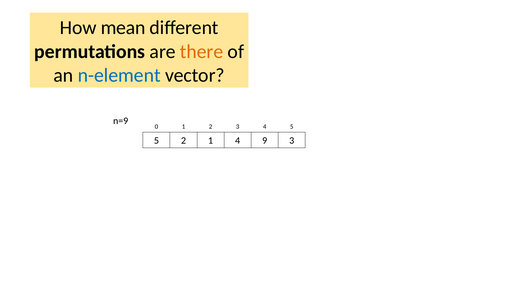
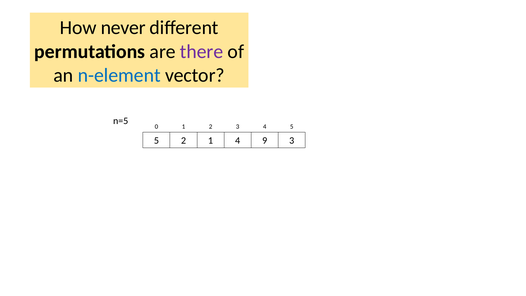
mean: mean -> never
there colour: orange -> purple
n=9: n=9 -> n=5
